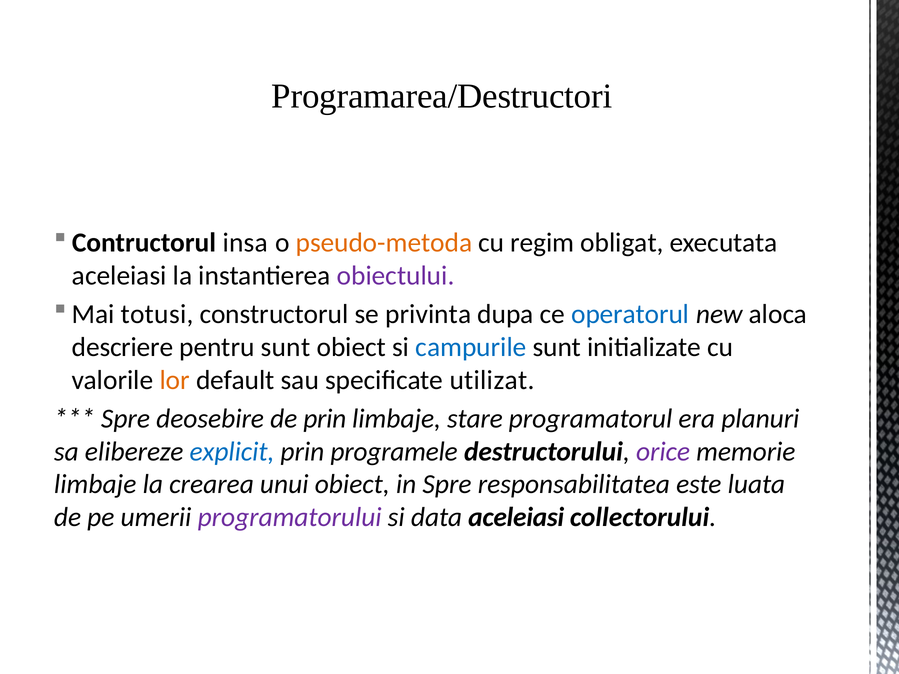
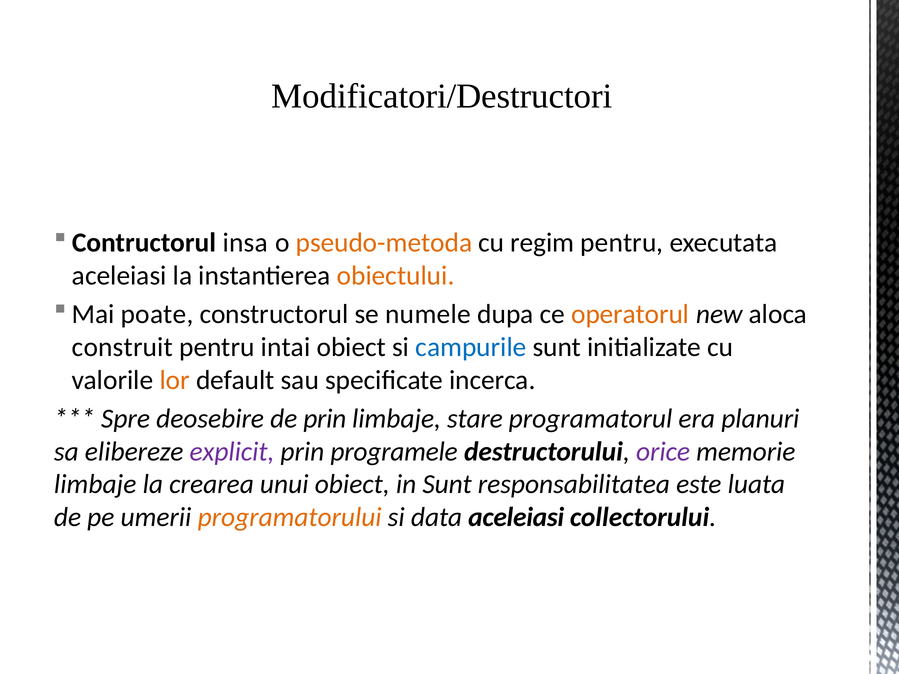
Programarea/Destructori: Programarea/Destructori -> Modificatori/Destructori
regim obligat: obligat -> pentru
obiectului colour: purple -> orange
totusi: totusi -> poate
privinta: privinta -> numele
operatorul colour: blue -> orange
descriere: descriere -> construit
pentru sunt: sunt -> intai
utilizat: utilizat -> incerca
explicit colour: blue -> purple
in Spre: Spre -> Sunt
programatorului colour: purple -> orange
